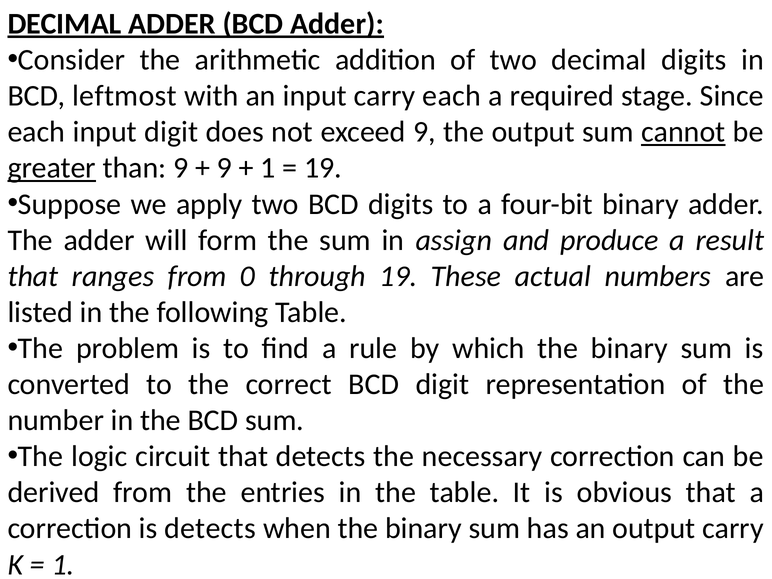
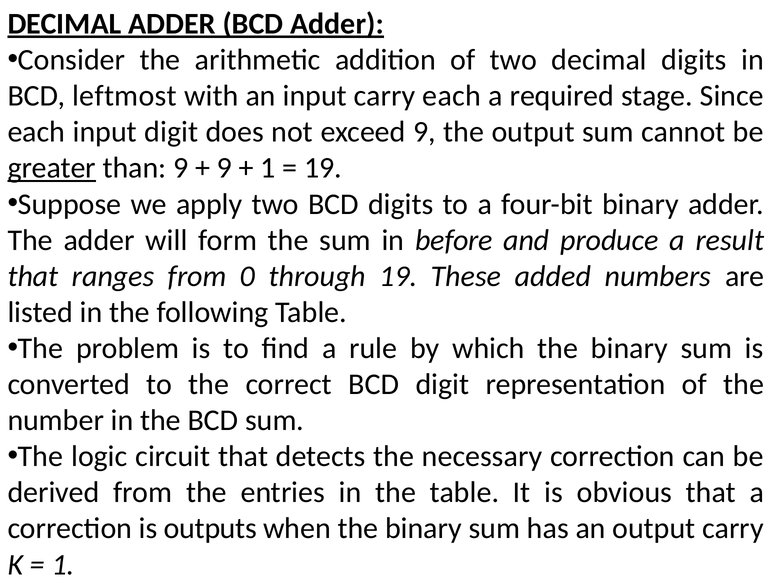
cannot underline: present -> none
assign: assign -> before
actual: actual -> added
is detects: detects -> outputs
